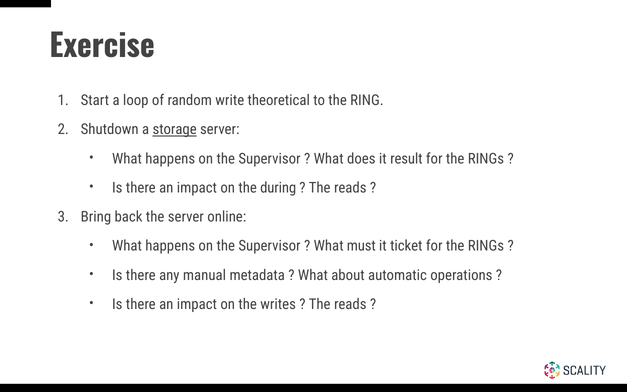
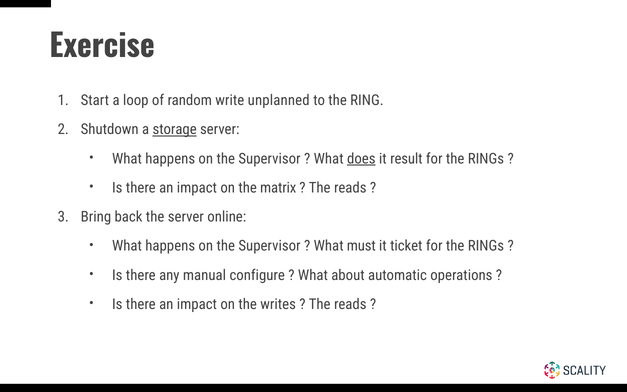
theoretical: theoretical -> unplanned
does underline: none -> present
during: during -> matrix
metadata: metadata -> configure
